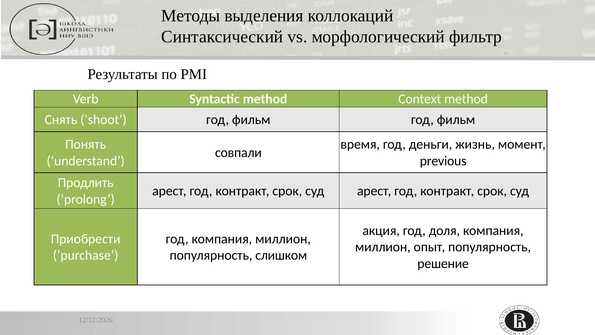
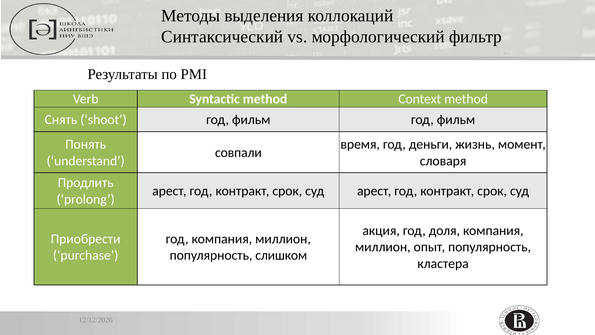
previous: previous -> словаря
решение: решение -> кластера
